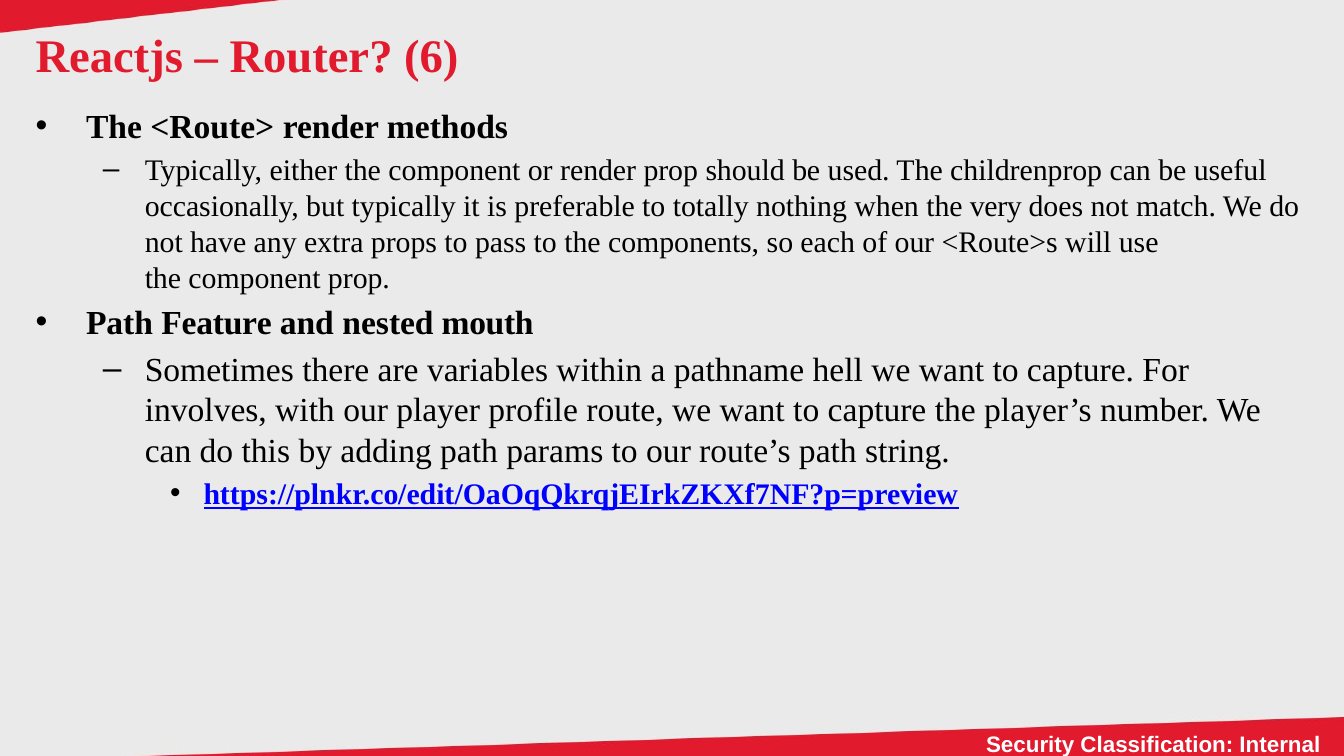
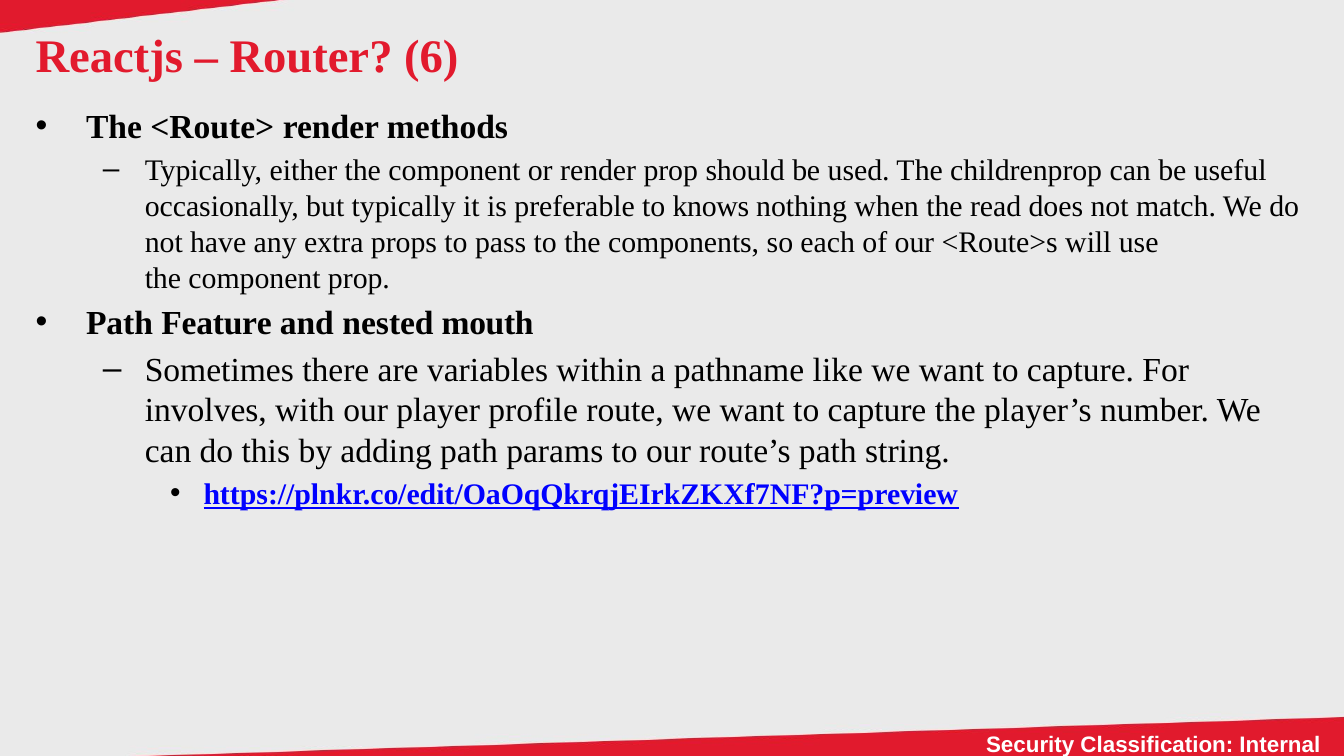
totally: totally -> knows
very: very -> read
hell: hell -> like
